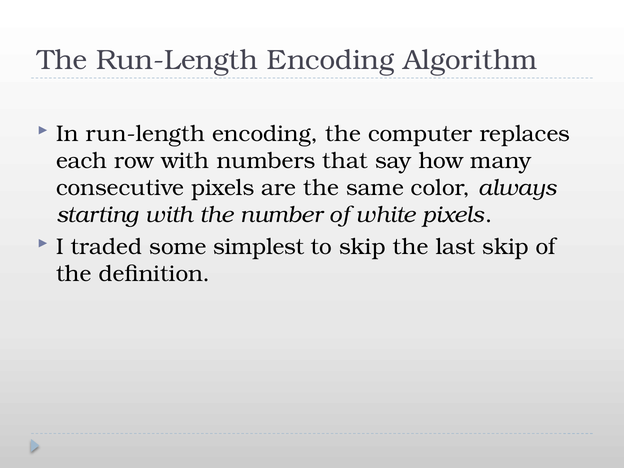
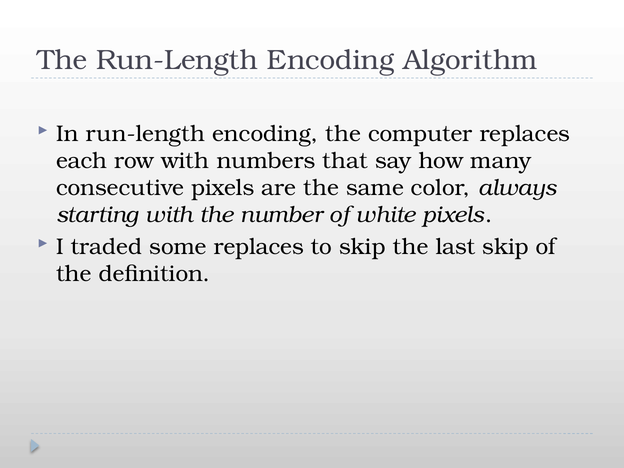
some simplest: simplest -> replaces
